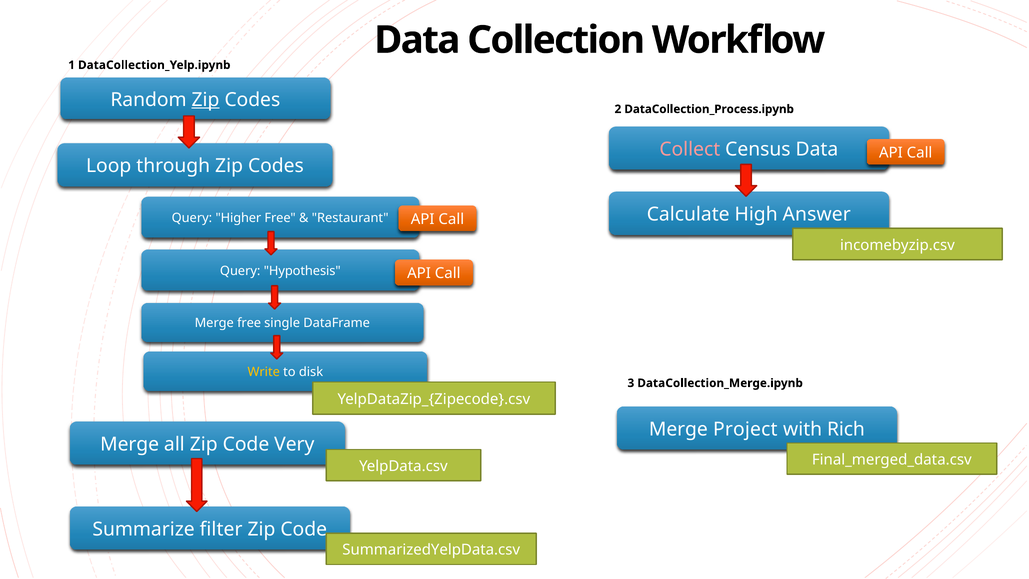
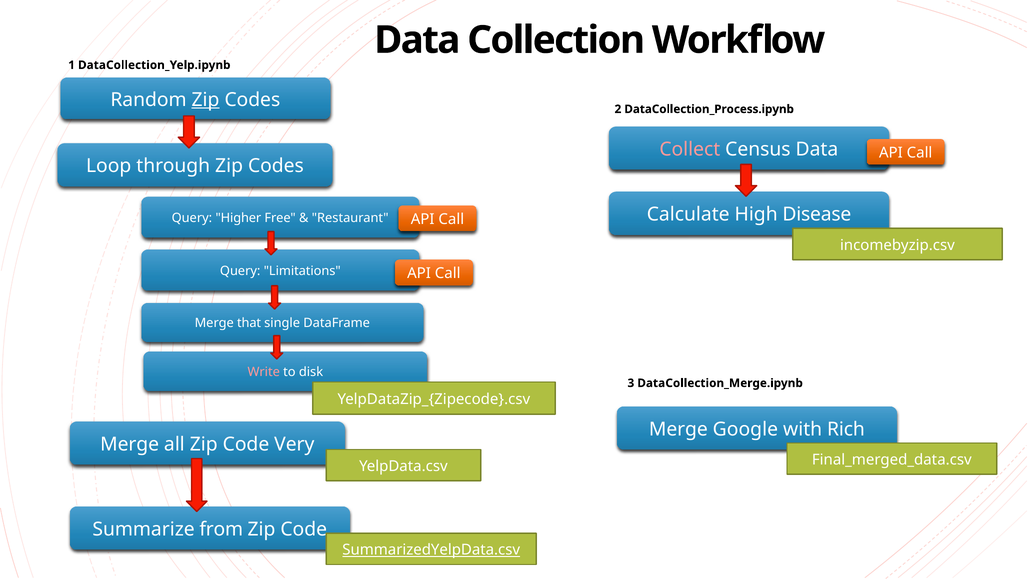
Answer: Answer -> Disease
Hypothesis: Hypothesis -> Limitations
Merge free: free -> that
Write colour: yellow -> pink
Project: Project -> Google
filter: filter -> from
SummarizedYelpData.csv underline: none -> present
